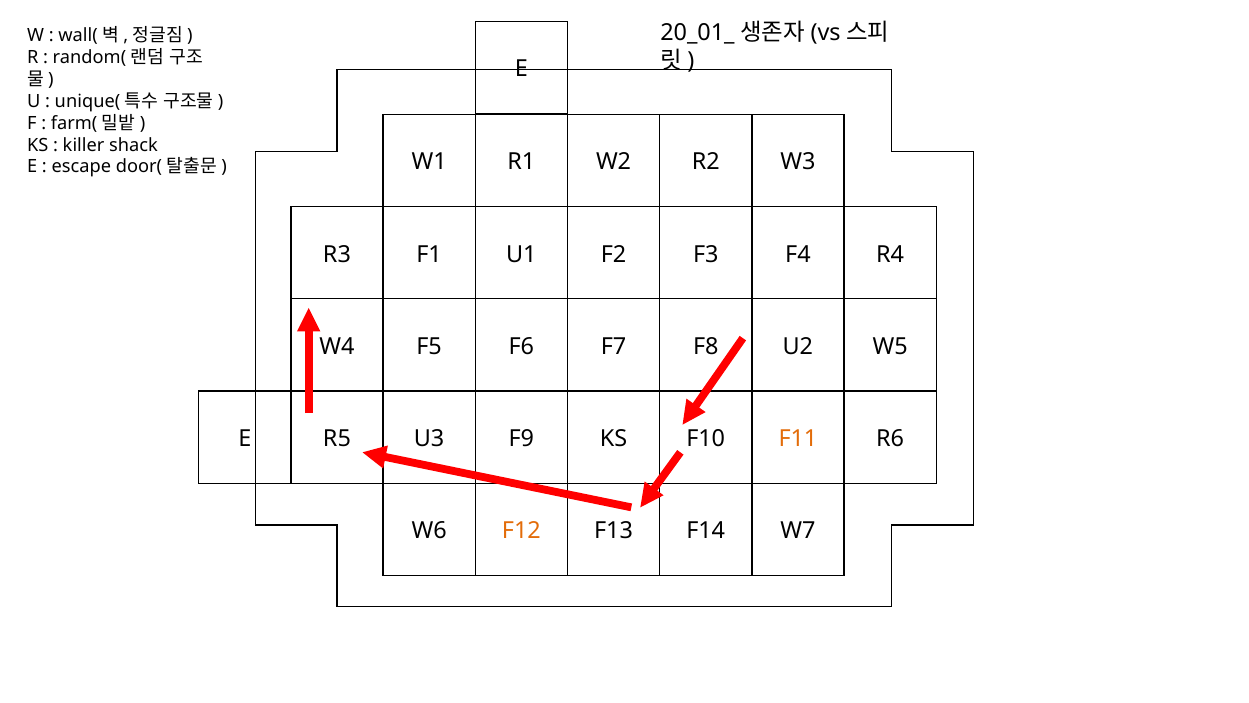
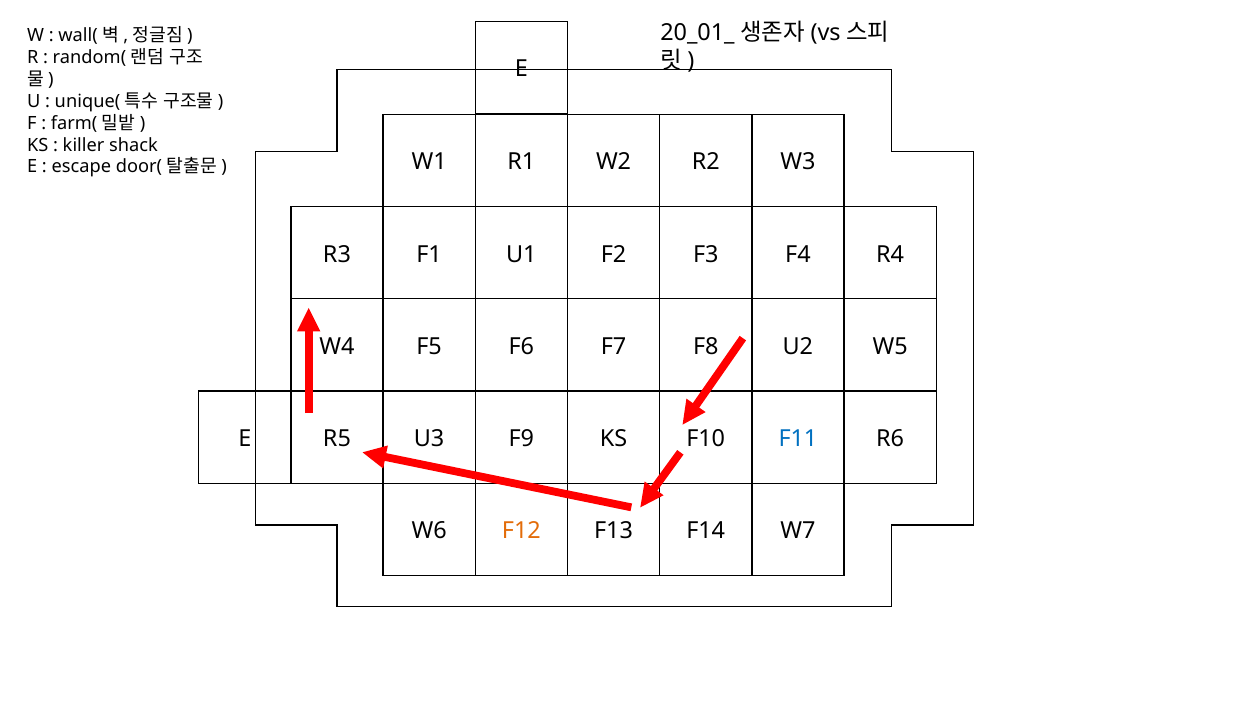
F11 colour: orange -> blue
